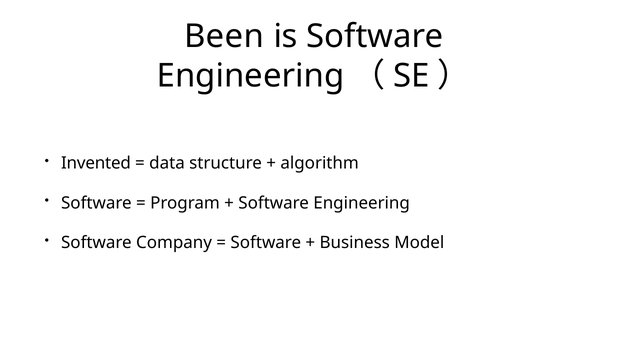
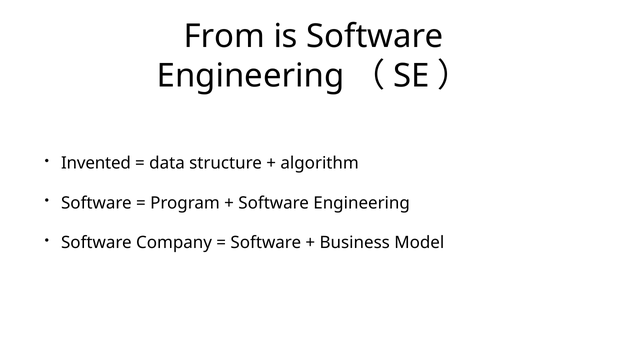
Been: Been -> From
